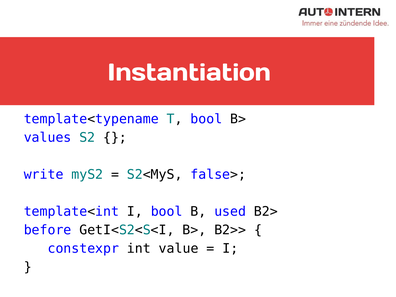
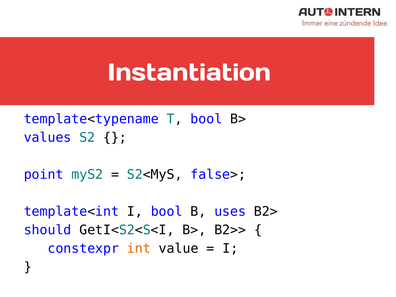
write: write -> point
used: used -> uses
before: before -> should
int colour: black -> orange
